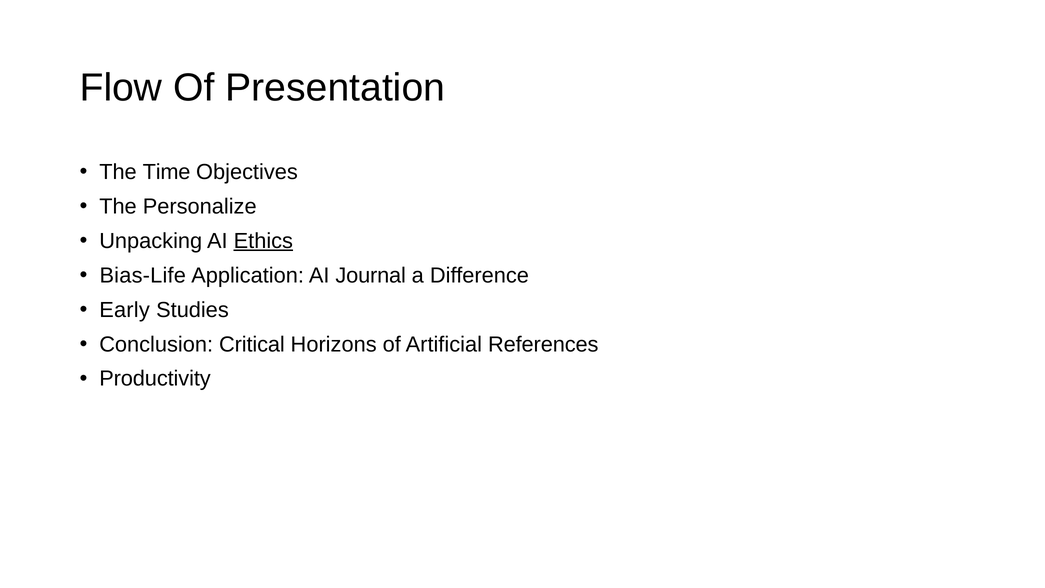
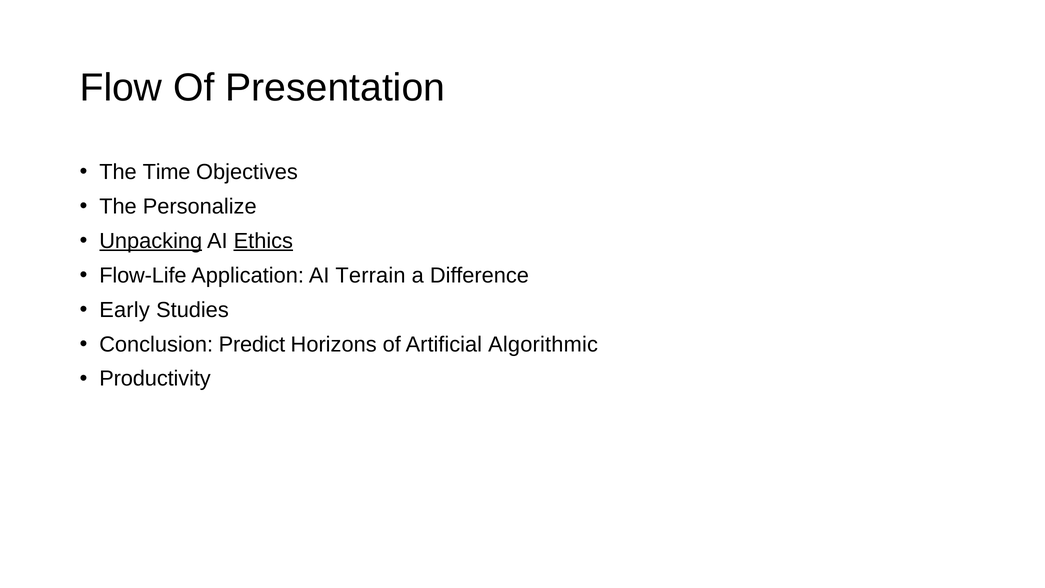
Unpacking underline: none -> present
Bias-Life: Bias-Life -> Flow-Life
Journal: Journal -> Terrain
Critical: Critical -> Predict
References: References -> Algorithmic
